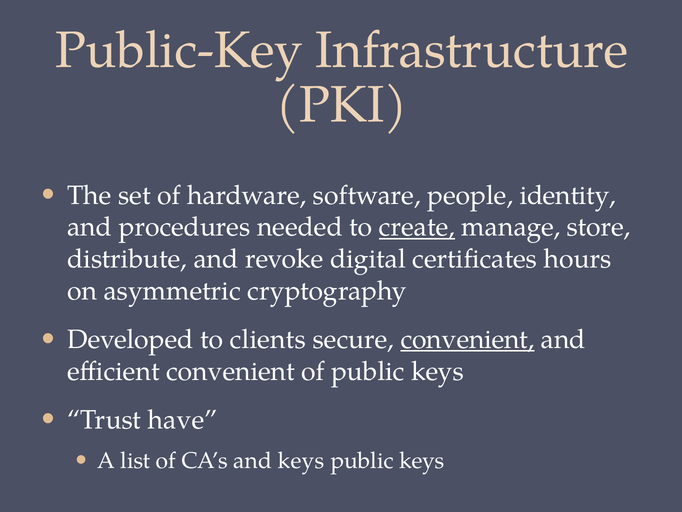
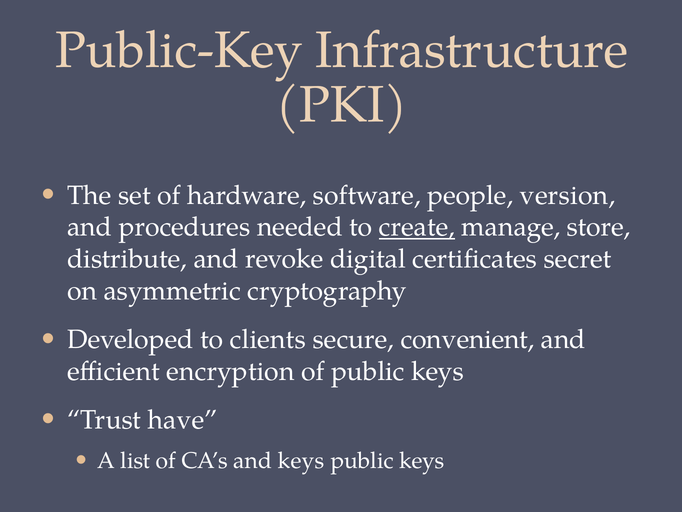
identity: identity -> version
hours: hours -> secret
convenient at (468, 339) underline: present -> none
efficient convenient: convenient -> encryption
